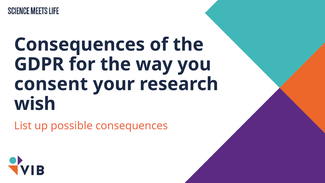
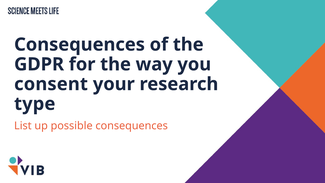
wish: wish -> type
